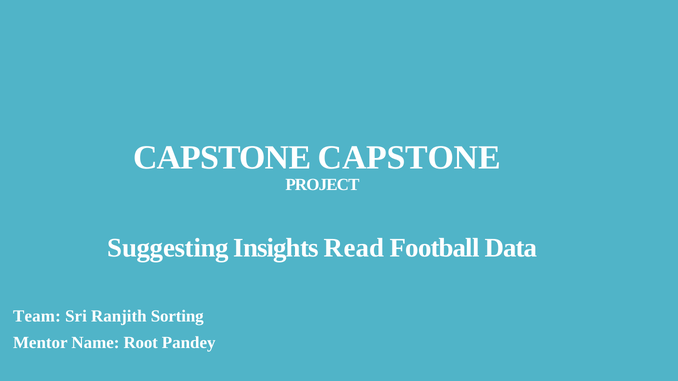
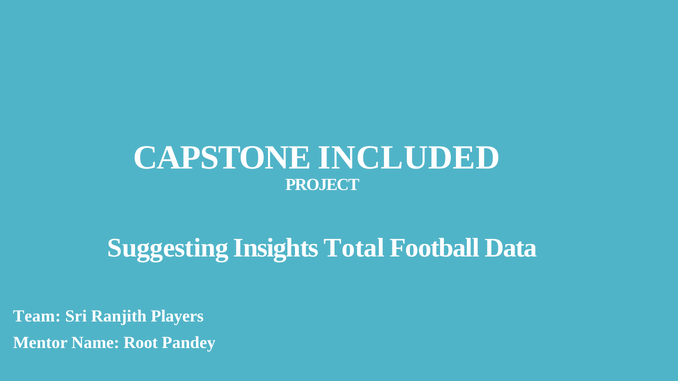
CAPSTONE CAPSTONE: CAPSTONE -> INCLUDED
Read: Read -> Total
Sorting: Sorting -> Players
